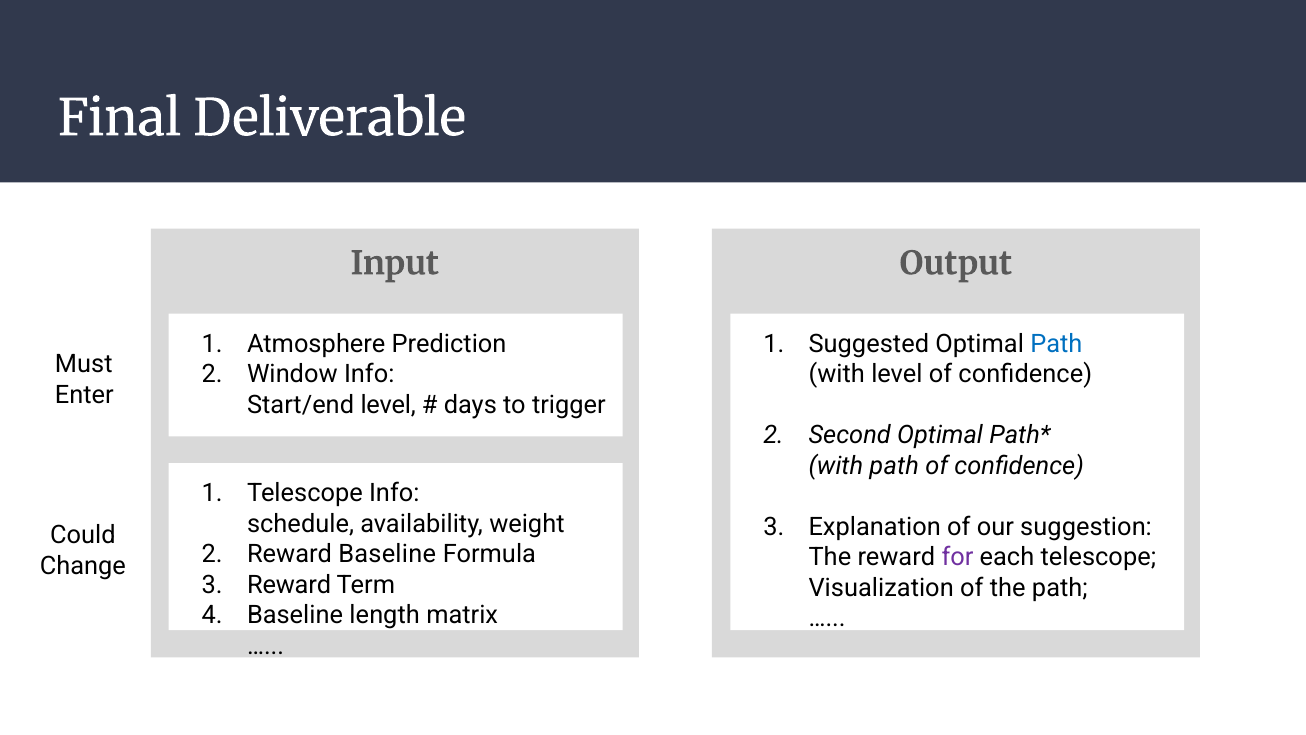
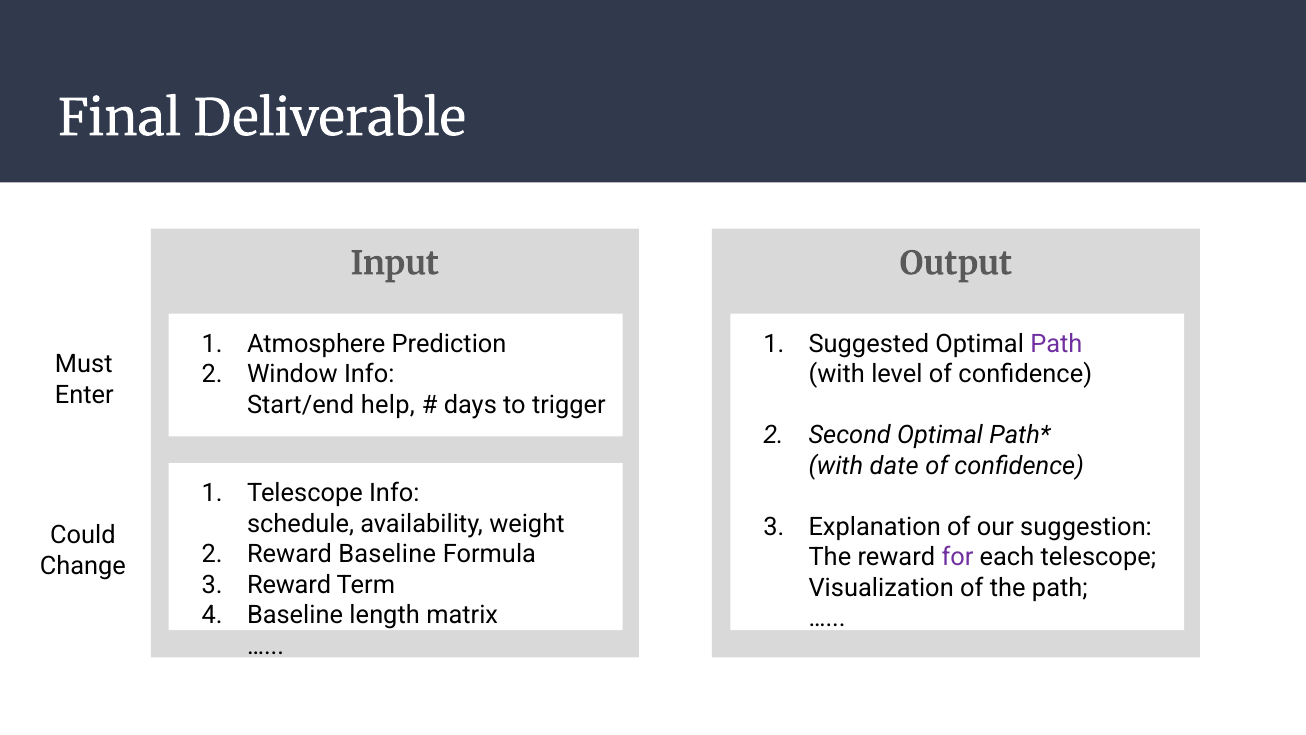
Path at (1056, 344) colour: blue -> purple
Start/end level: level -> help
with path: path -> date
